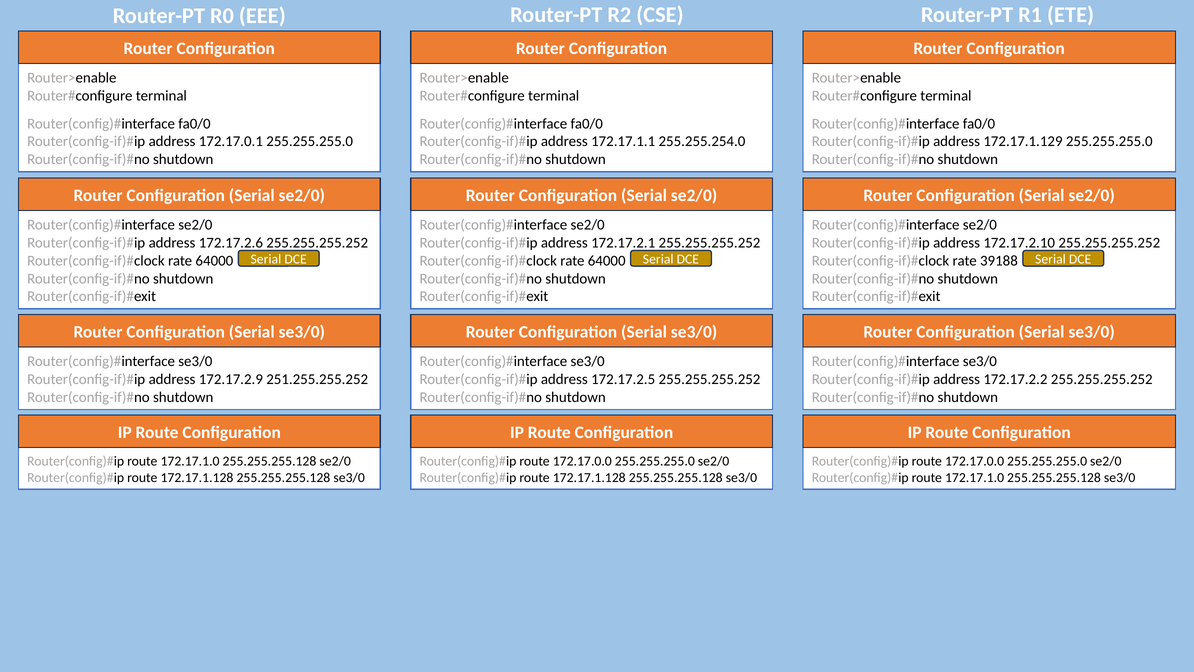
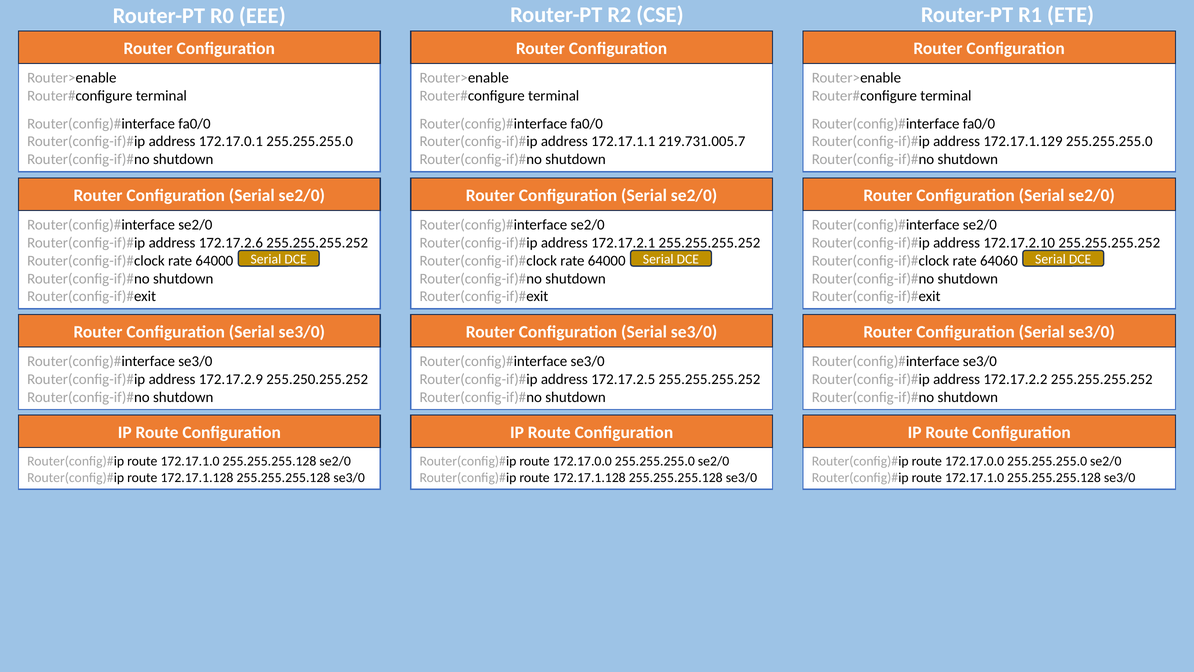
255.255.254.0: 255.255.254.0 -> 219.731.005.7
39188: 39188 -> 64060
251.255.255.252: 251.255.255.252 -> 255.250.255.252
